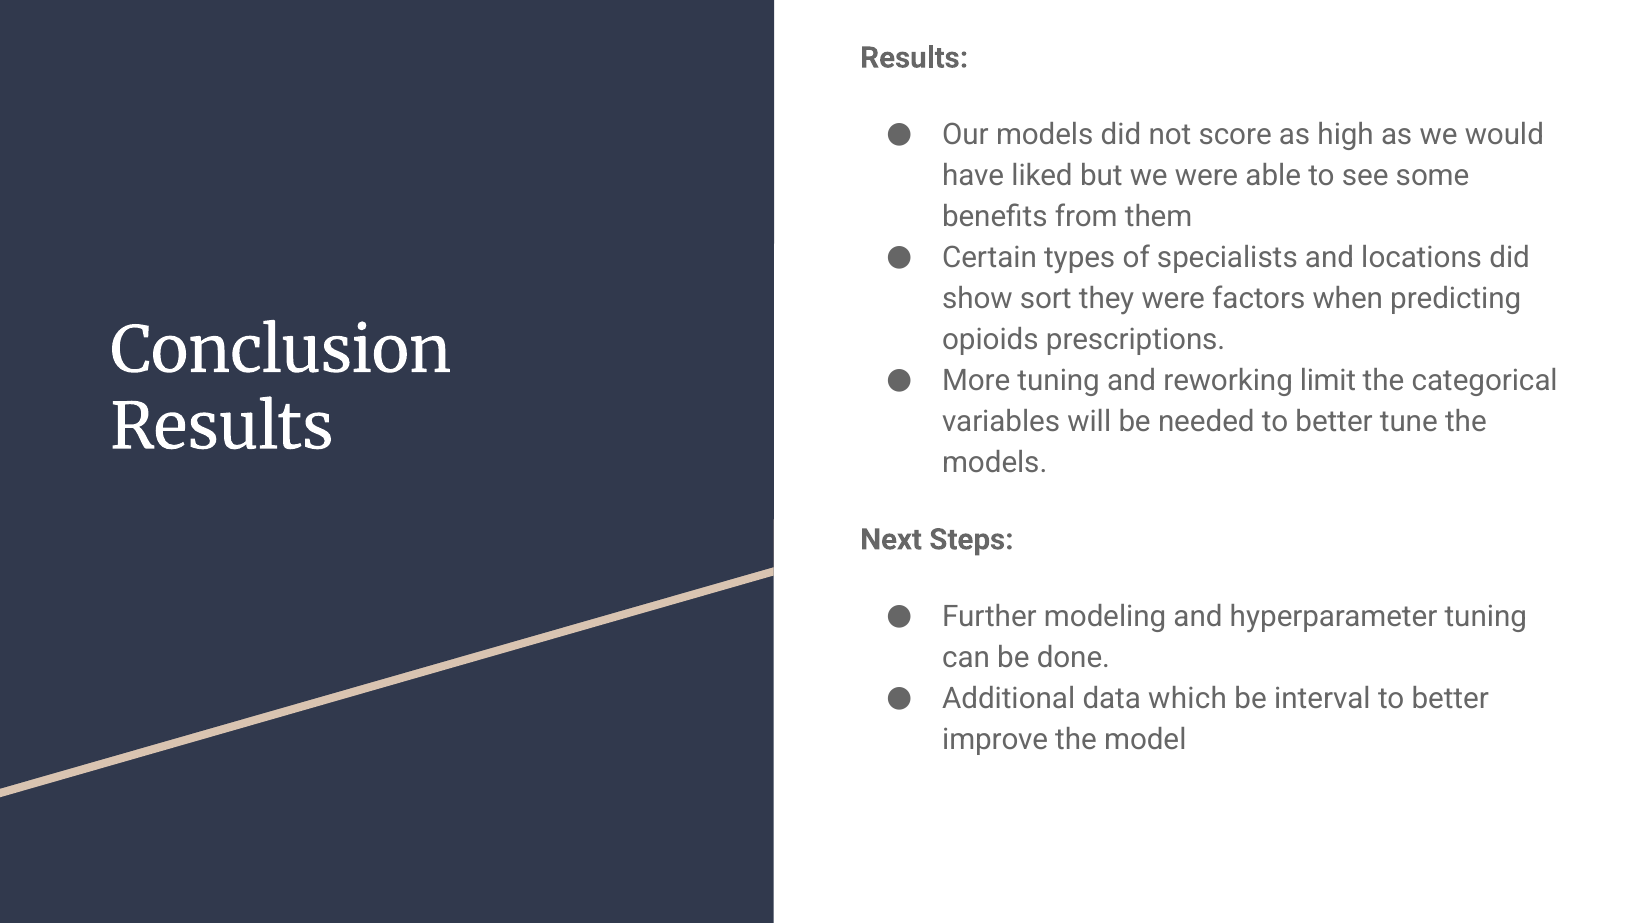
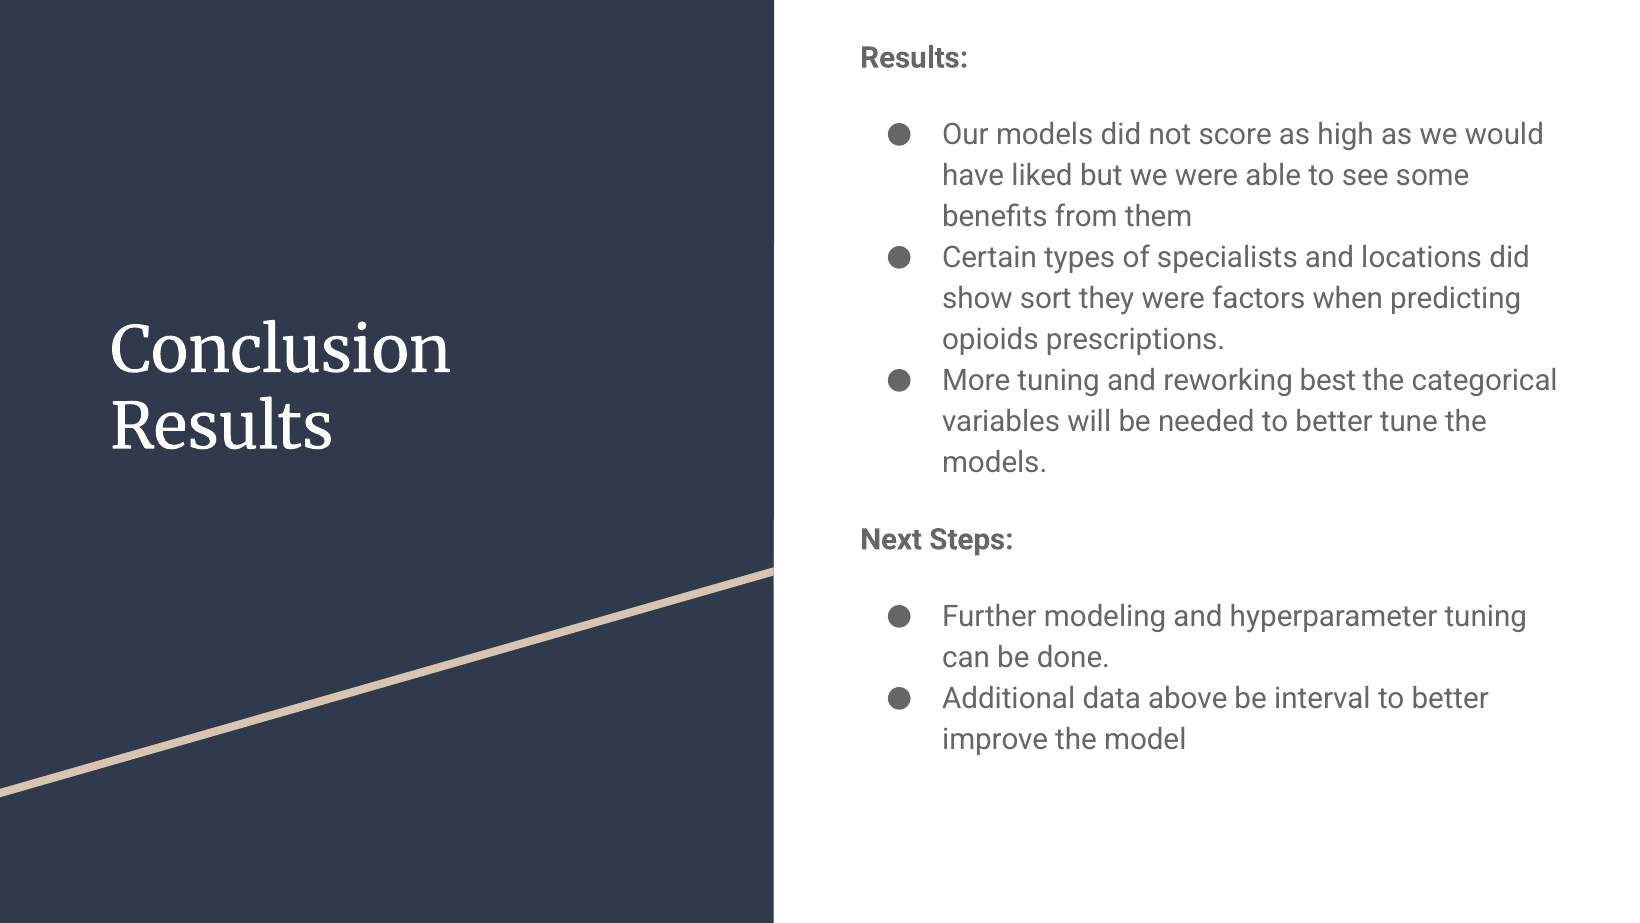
limit: limit -> best
which: which -> above
